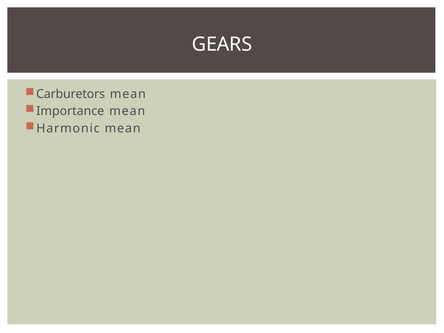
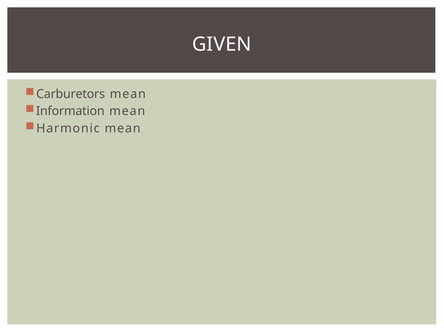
GEARS: GEARS -> GIVEN
Importance: Importance -> Information
